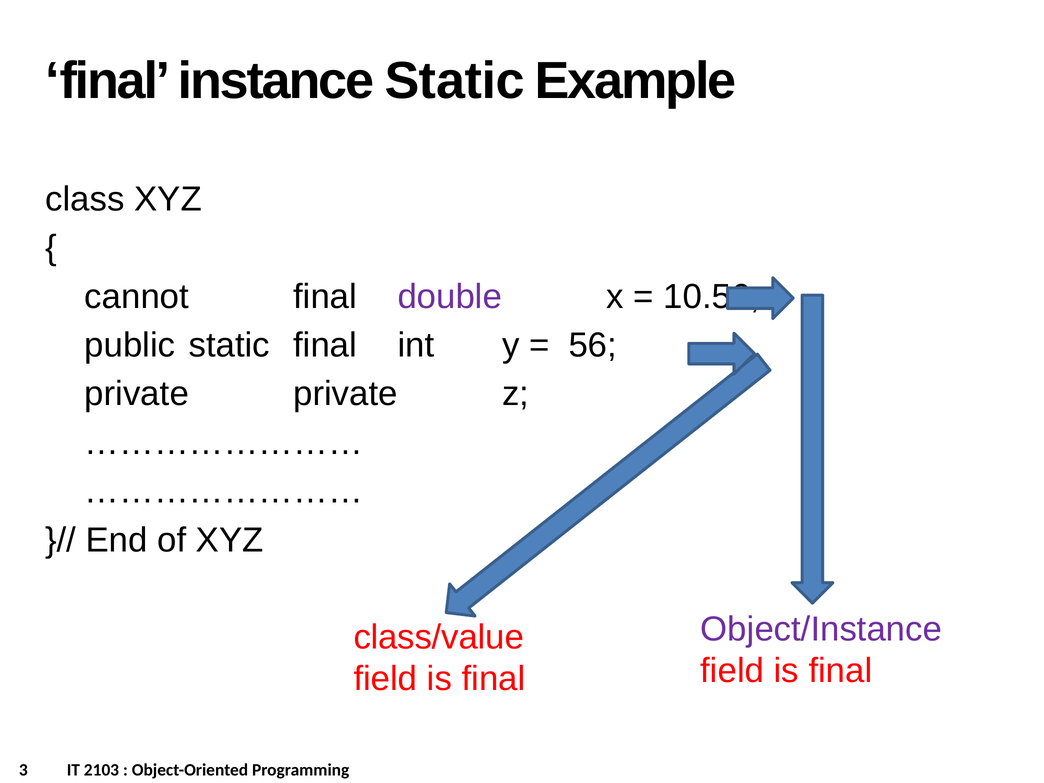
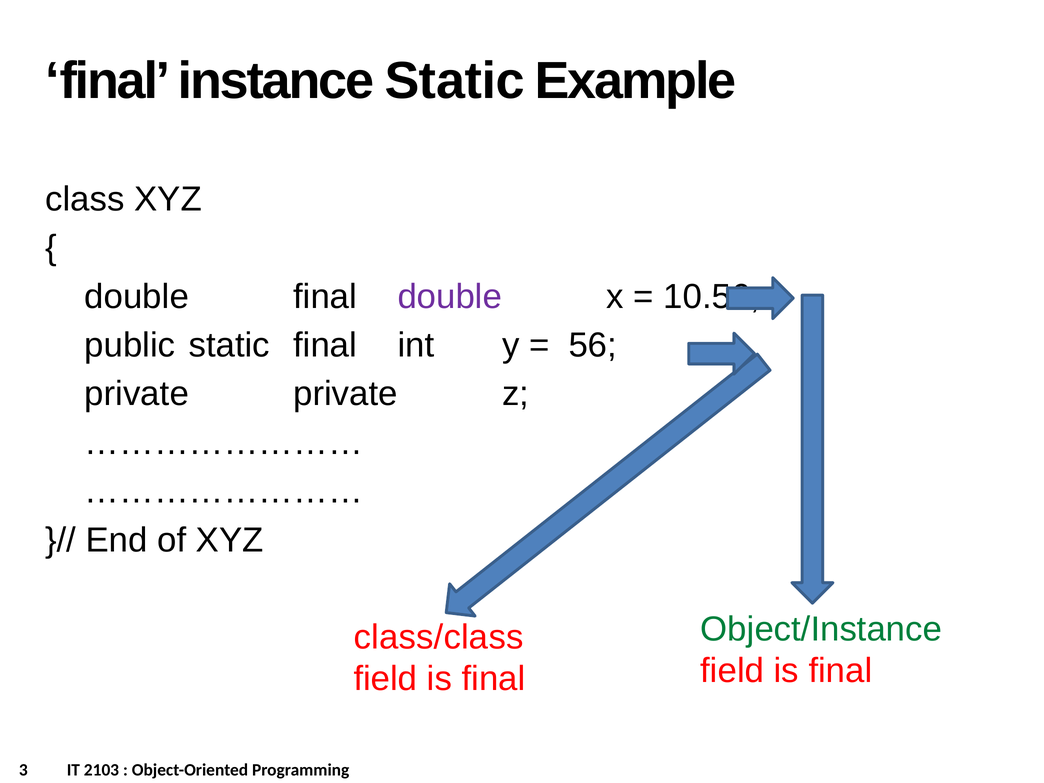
cannot at (137, 297): cannot -> double
Object/Instance colour: purple -> green
class/value: class/value -> class/class
